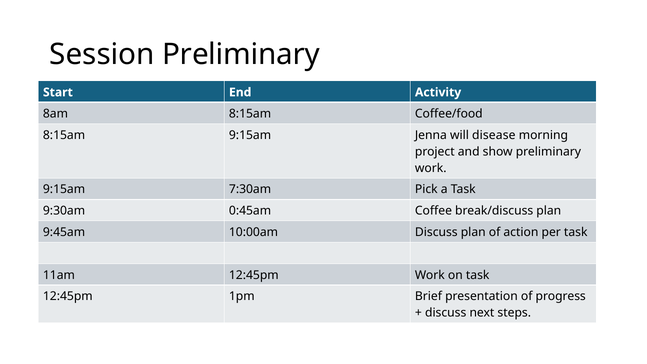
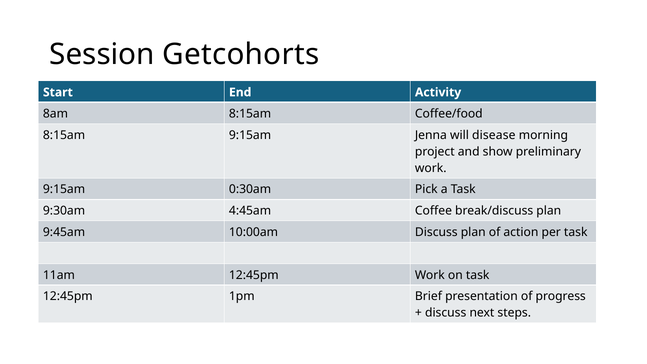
Session Preliminary: Preliminary -> Getcohorts
7:30am: 7:30am -> 0:30am
0:45am: 0:45am -> 4:45am
